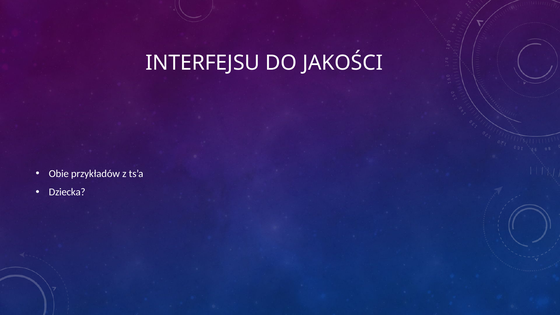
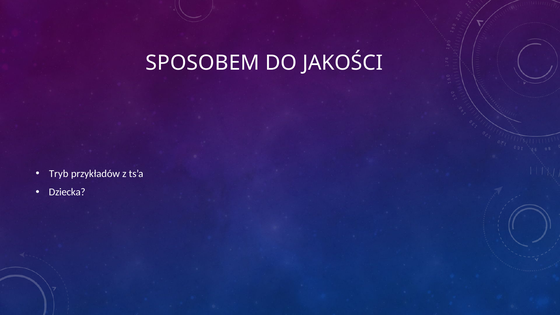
INTERFEJSU: INTERFEJSU -> SPOSOBEM
Obie: Obie -> Tryb
